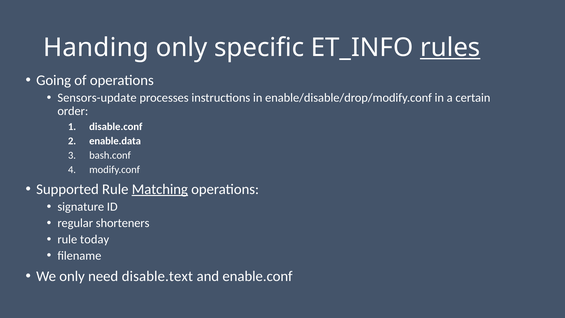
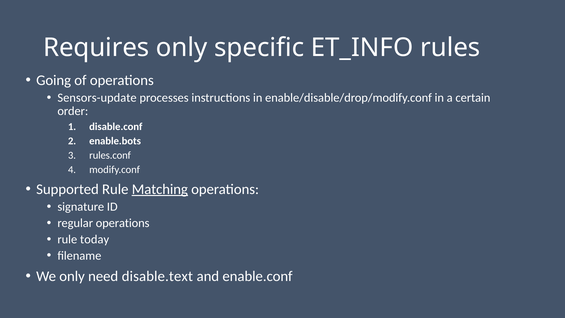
Handing: Handing -> Requires
rules underline: present -> none
enable.data: enable.data -> enable.bots
bash.conf: bash.conf -> rules.conf
regular shorteners: shorteners -> operations
